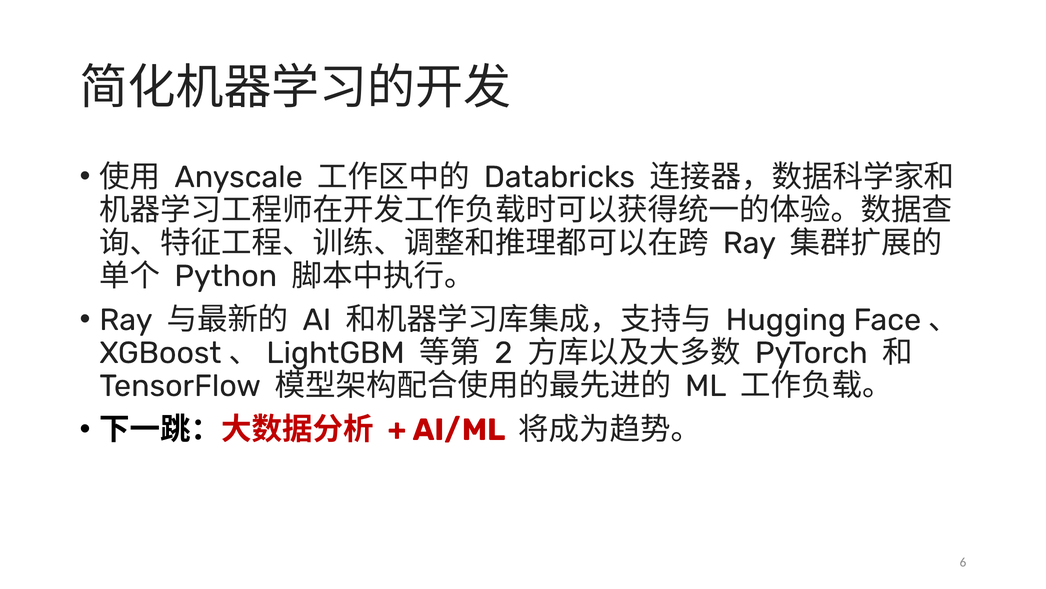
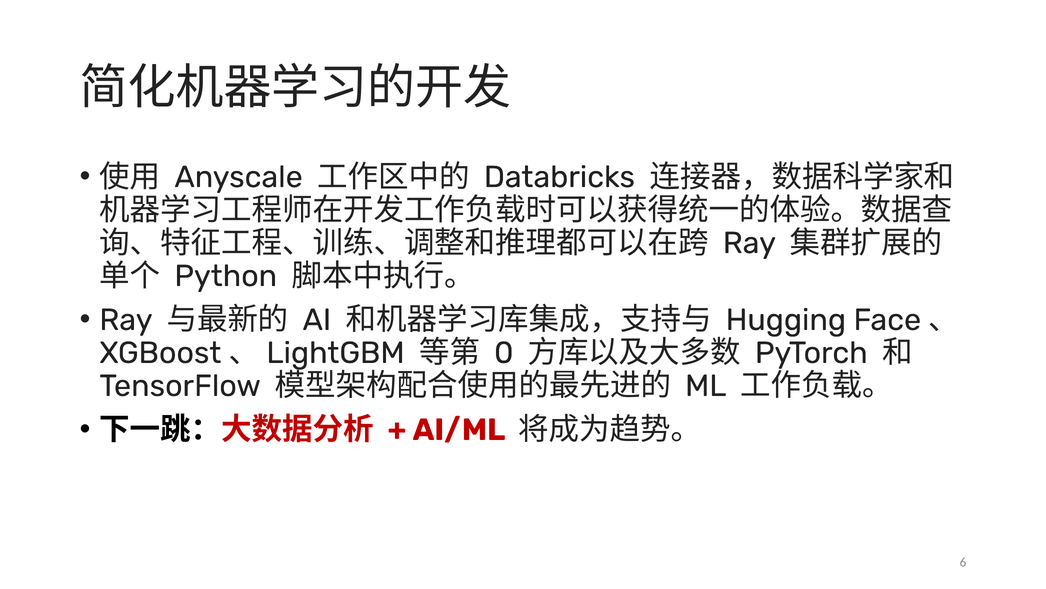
2: 2 -> 0
